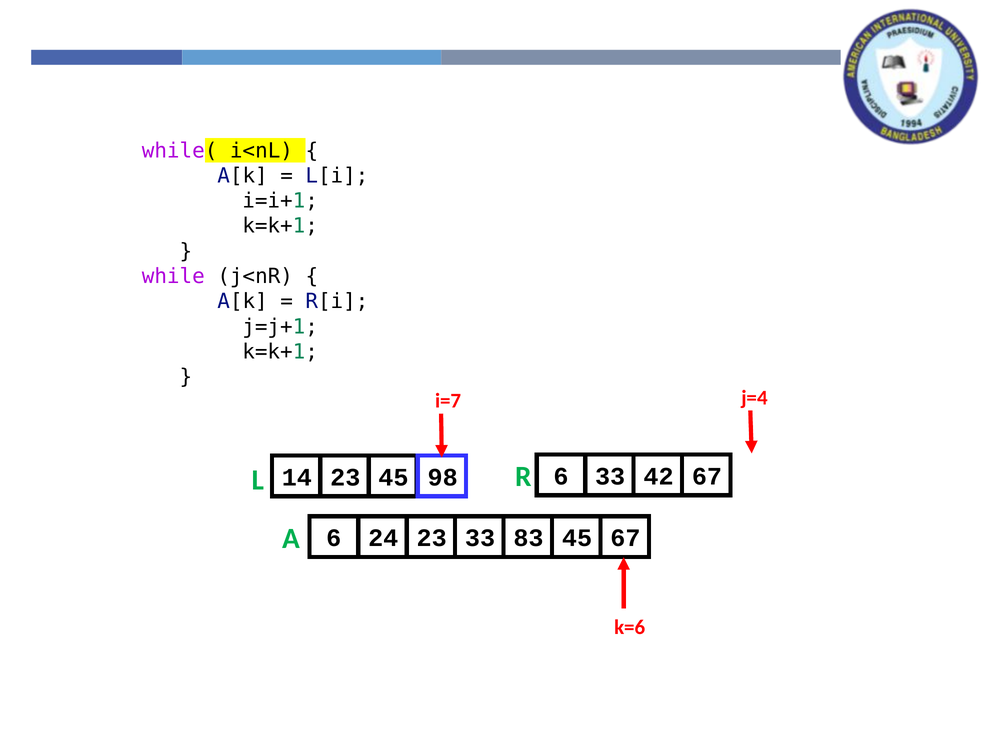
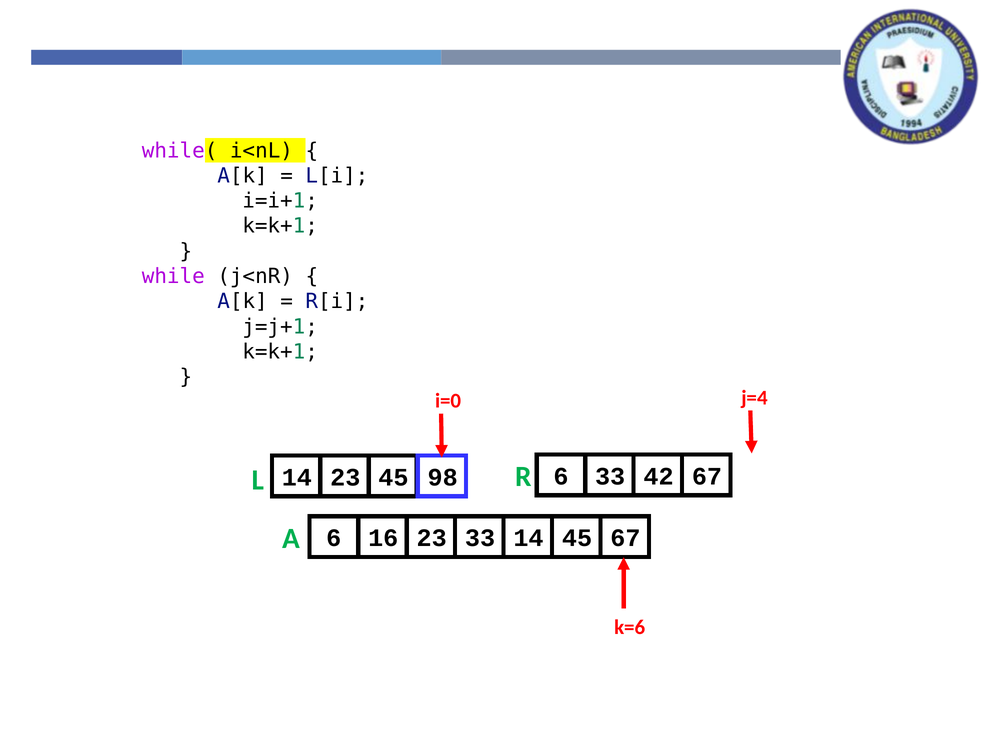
i=7: i=7 -> i=0
24: 24 -> 16
33 83: 83 -> 14
